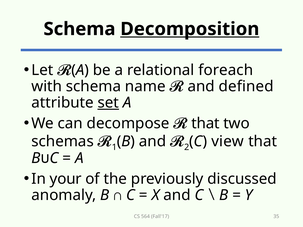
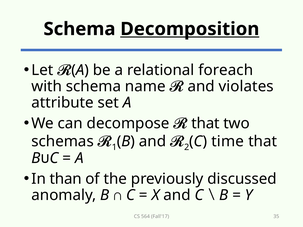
defined: defined -> violates
set underline: present -> none
view: view -> time
your: your -> than
